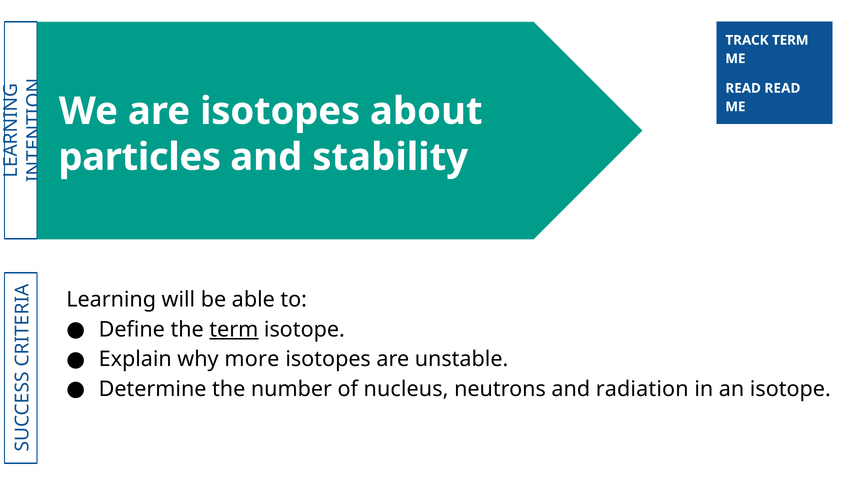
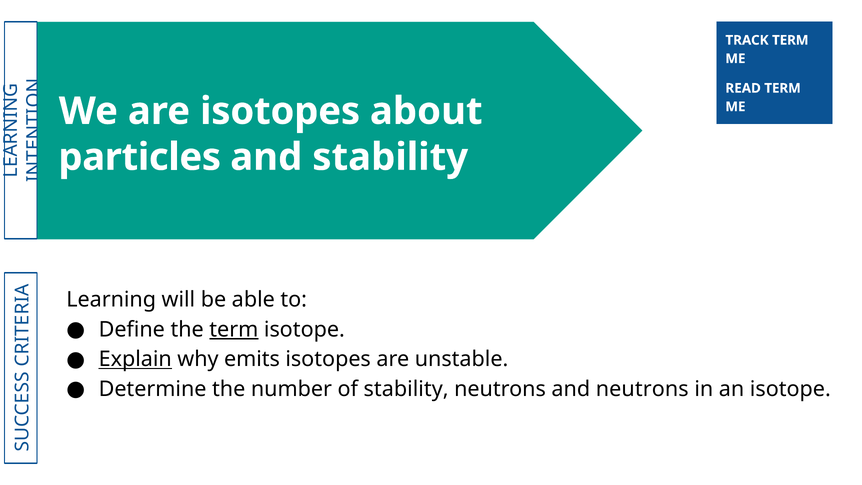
READ READ: READ -> TERM
Explain underline: none -> present
more: more -> emits
of nucleus: nucleus -> stability
and radiation: radiation -> neutrons
